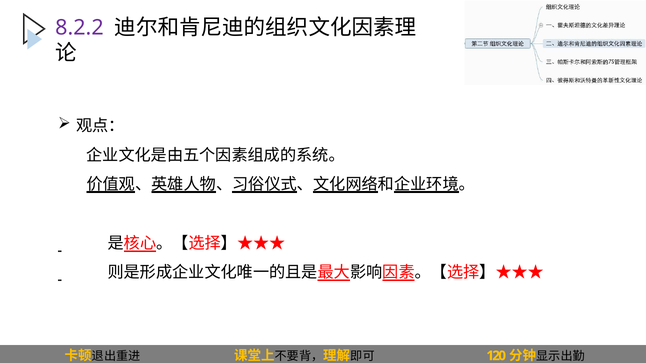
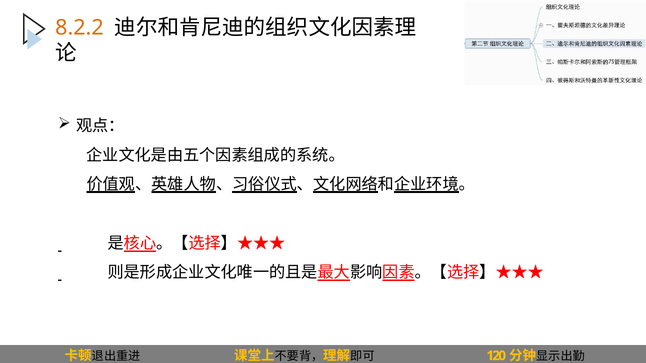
8.2.2 colour: purple -> orange
